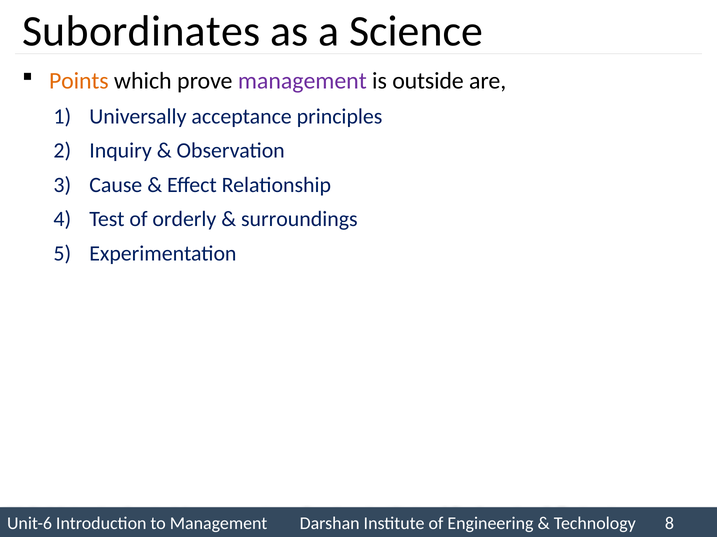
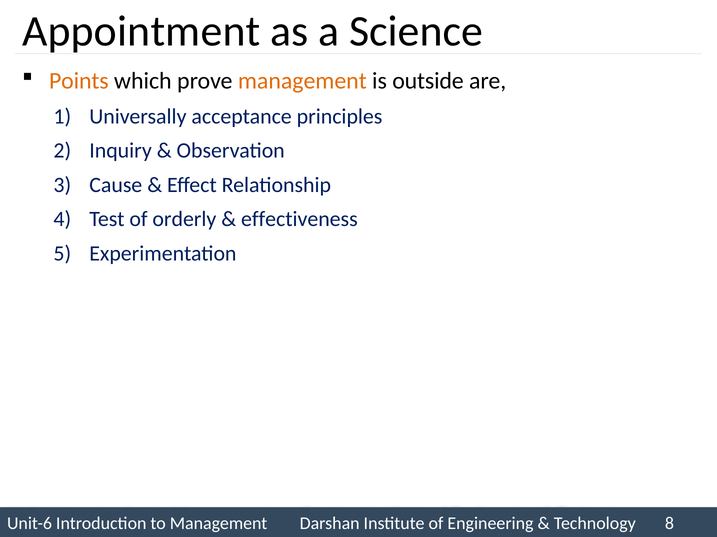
Subordinates: Subordinates -> Appointment
management at (302, 81) colour: purple -> orange
surroundings: surroundings -> effectiveness
